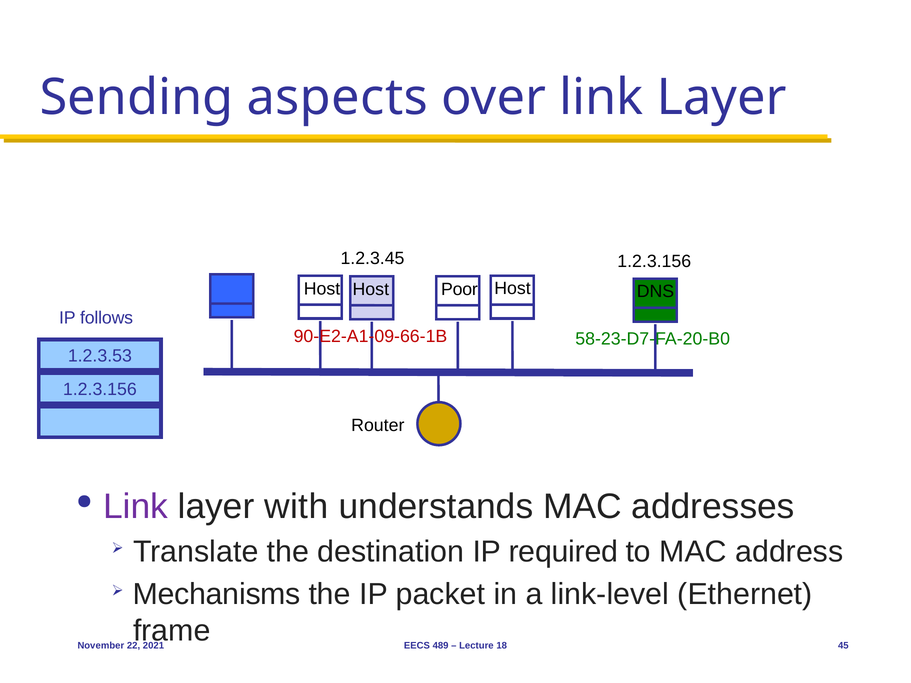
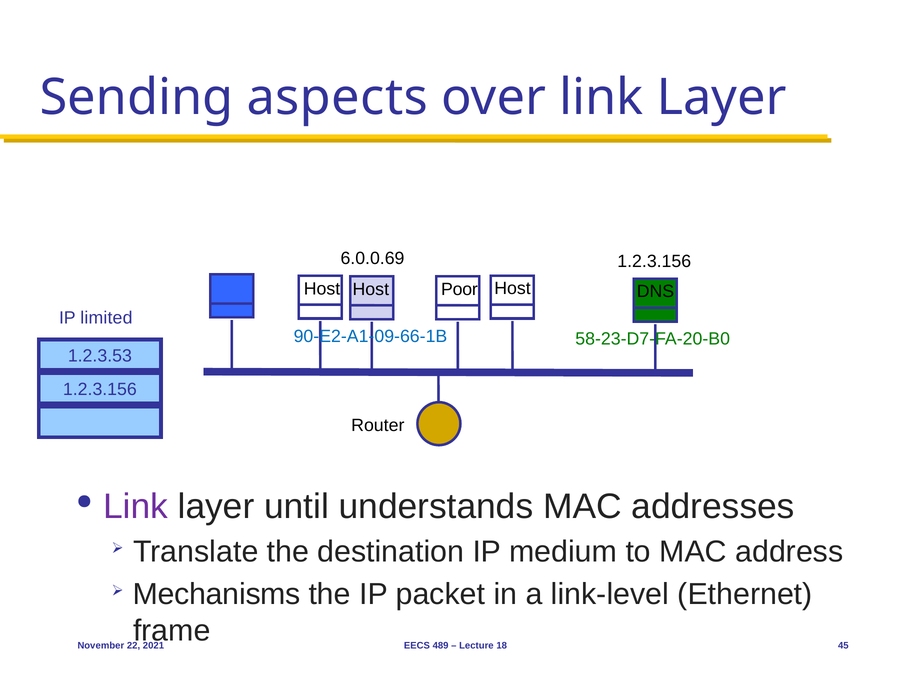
1.2.3.45: 1.2.3.45 -> 6.0.0.69
follows: follows -> limited
90-E2-A1-09-66-1B colour: red -> blue
with: with -> until
required: required -> medium
